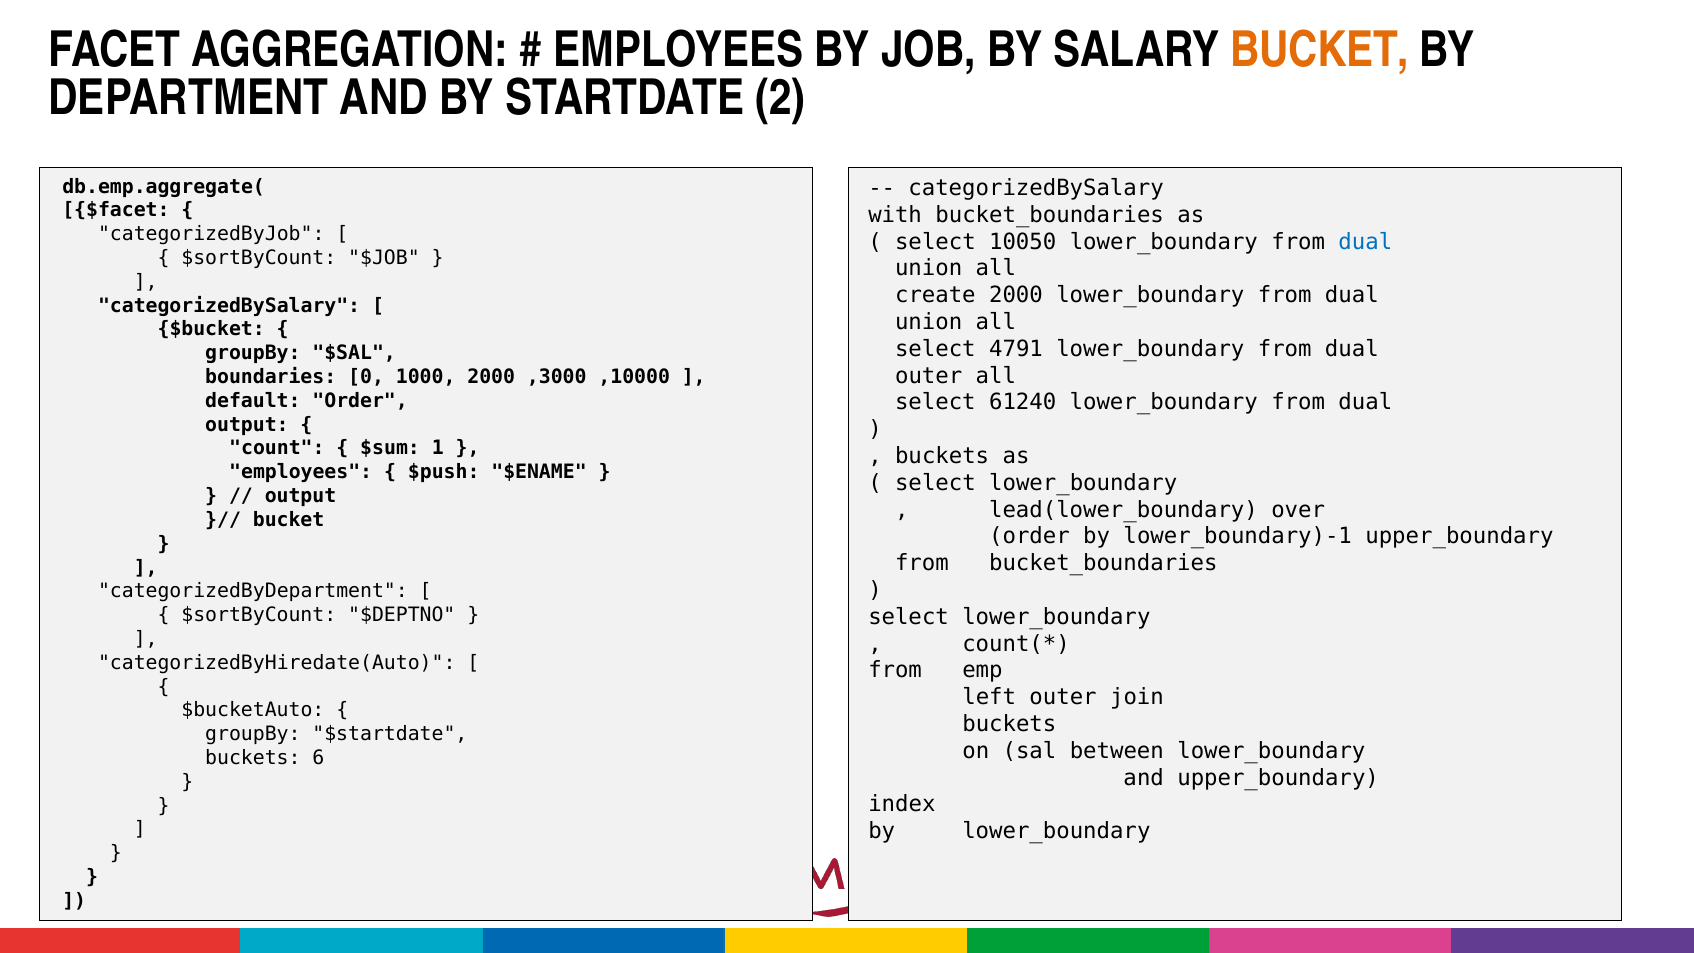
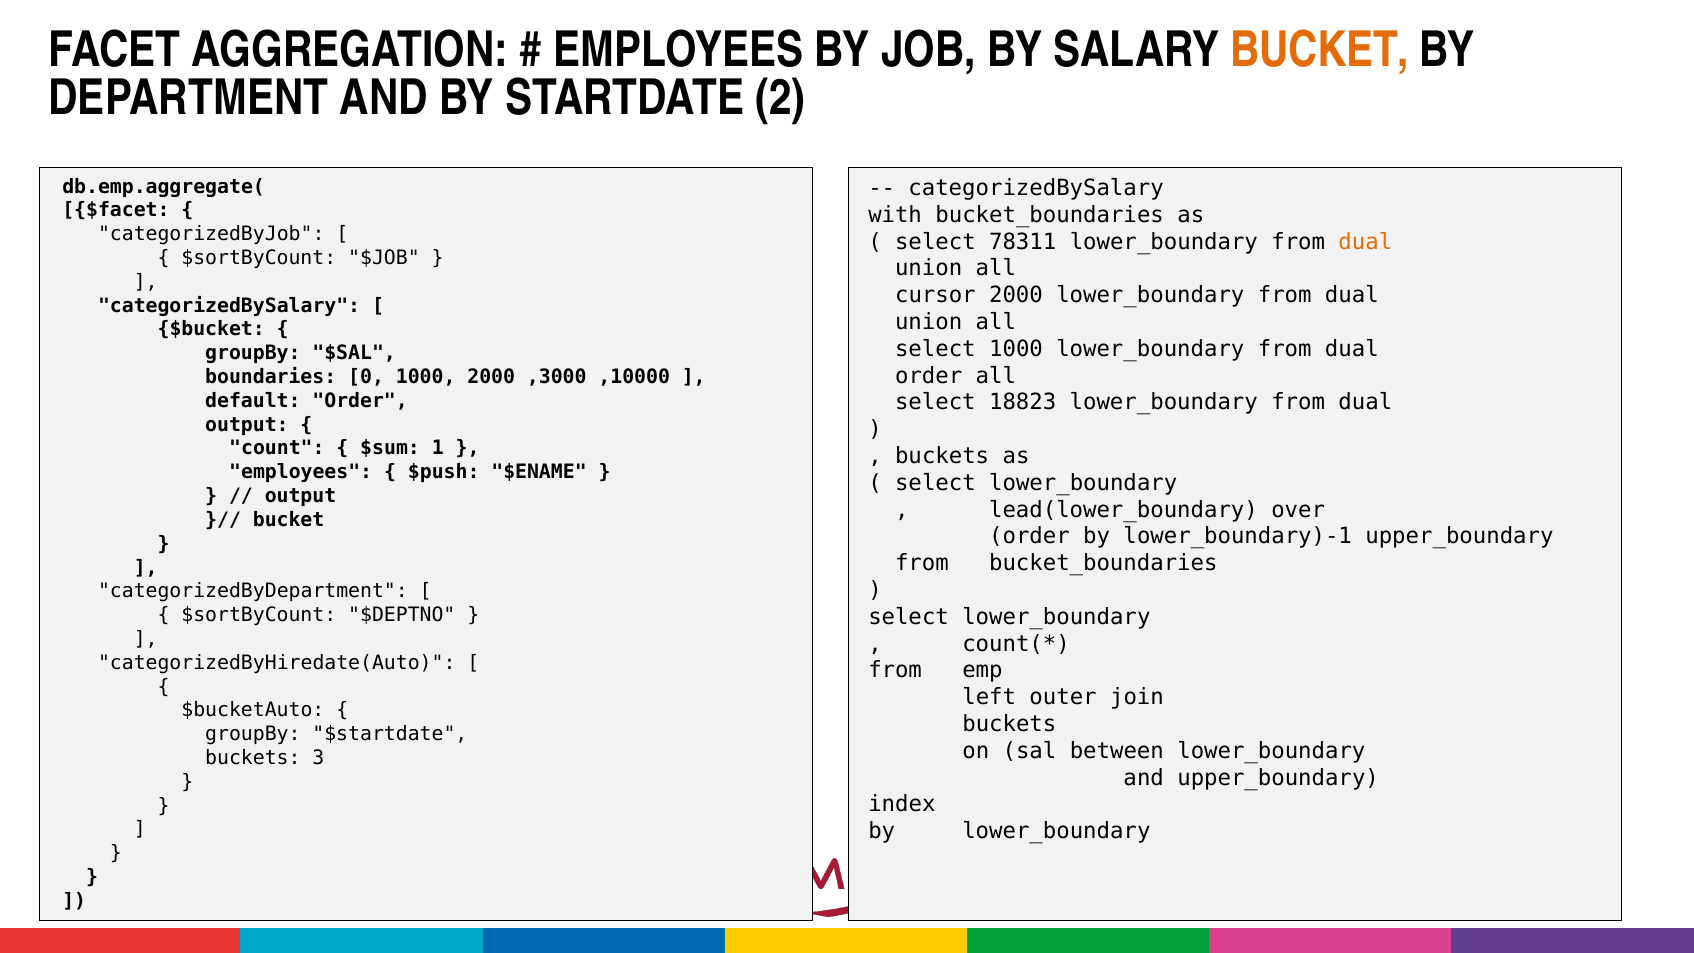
10050: 10050 -> 78311
dual at (1365, 242) colour: blue -> orange
create: create -> cursor
select 4791: 4791 -> 1000
outer at (929, 376): outer -> order
61240: 61240 -> 18823
6: 6 -> 3
